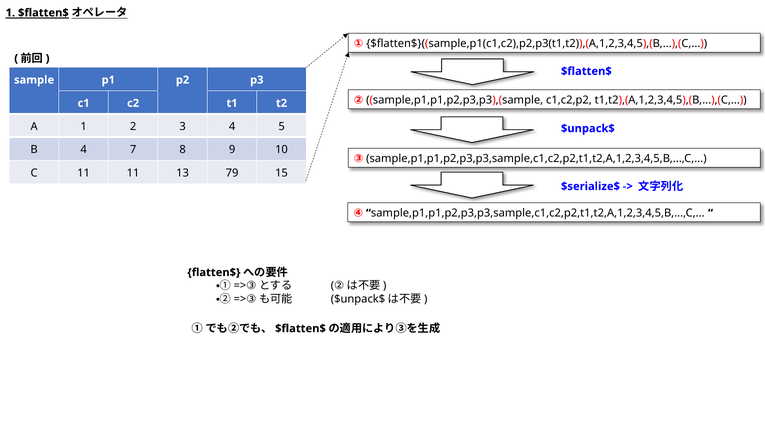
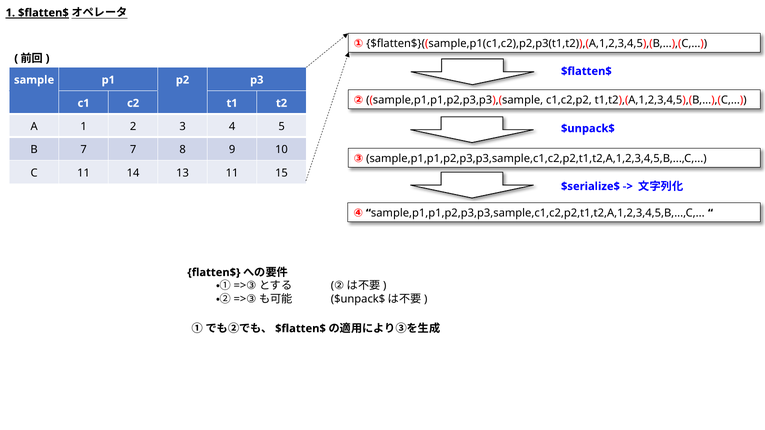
B 4: 4 -> 7
11 11: 11 -> 14
13 79: 79 -> 11
